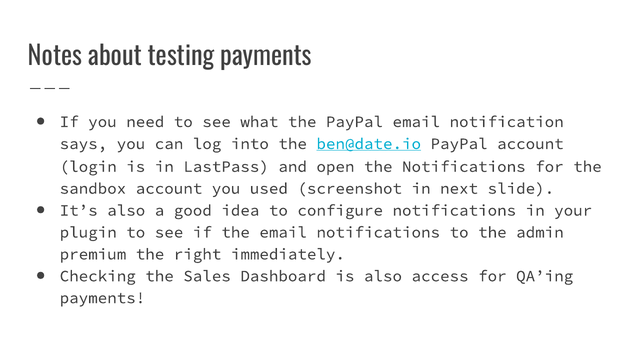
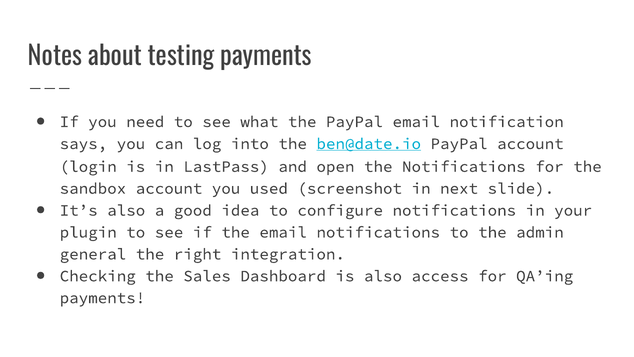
premium: premium -> general
immediately: immediately -> integration
